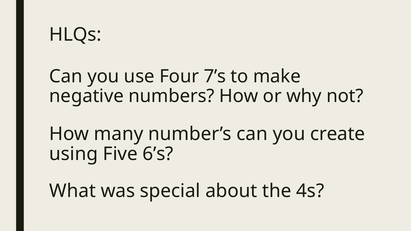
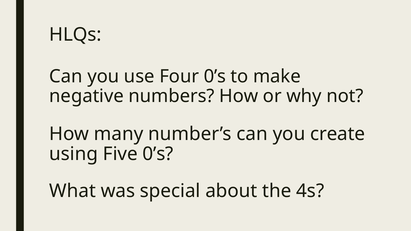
Four 7’s: 7’s -> 0’s
Five 6’s: 6’s -> 0’s
